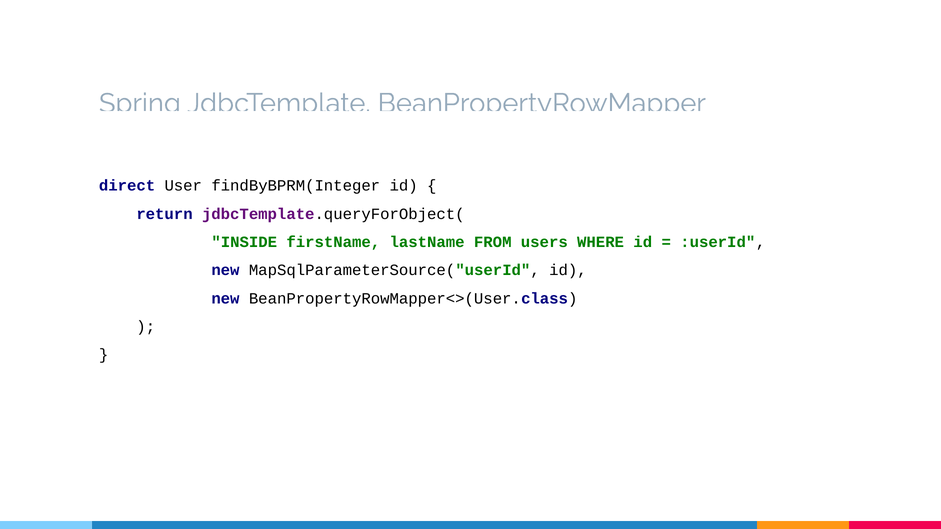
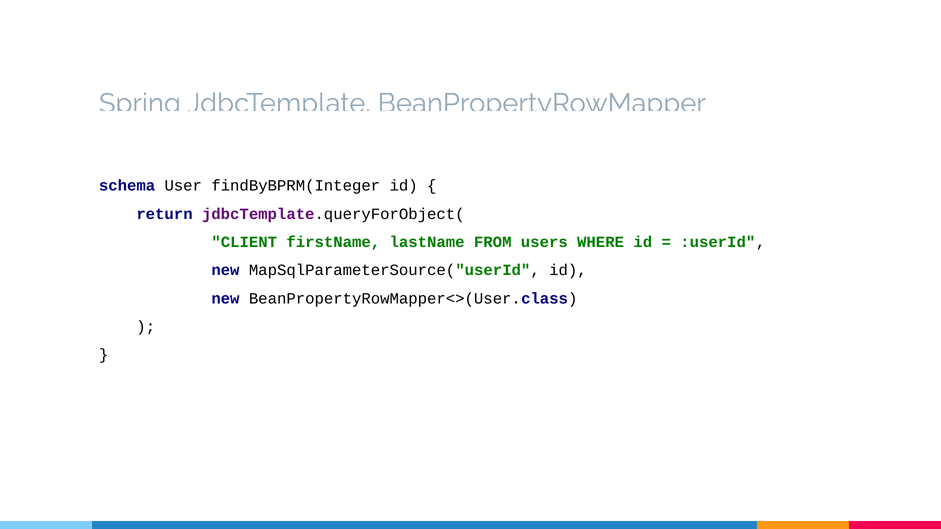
direct: direct -> schema
INSIDE: INSIDE -> CLIENT
